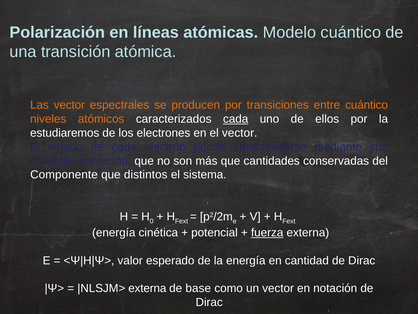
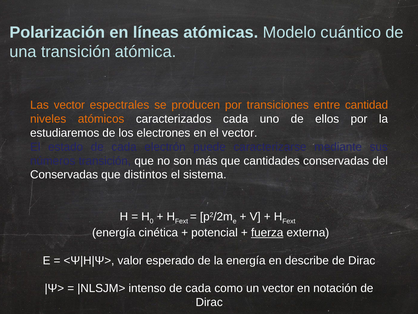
entre cuántico: cuántico -> cantidad
cada at (236, 119) underline: present -> none
Componente at (64, 175): Componente -> Conservadas
cantidad: cantidad -> describe
externa at (147, 288): externa -> intenso
base at (198, 288): base -> cada
